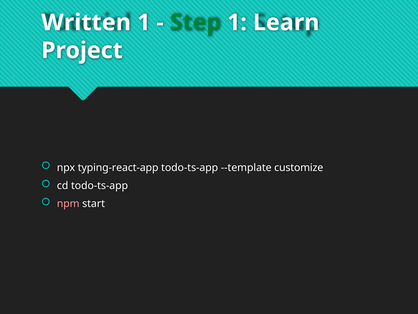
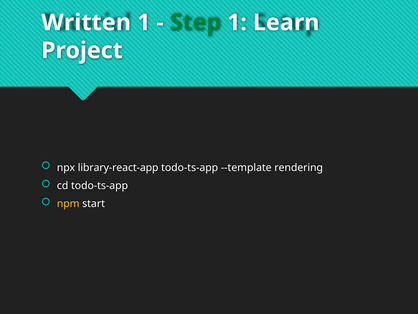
typing-react-app: typing-react-app -> library-react-app
customize: customize -> rendering
npm colour: pink -> yellow
